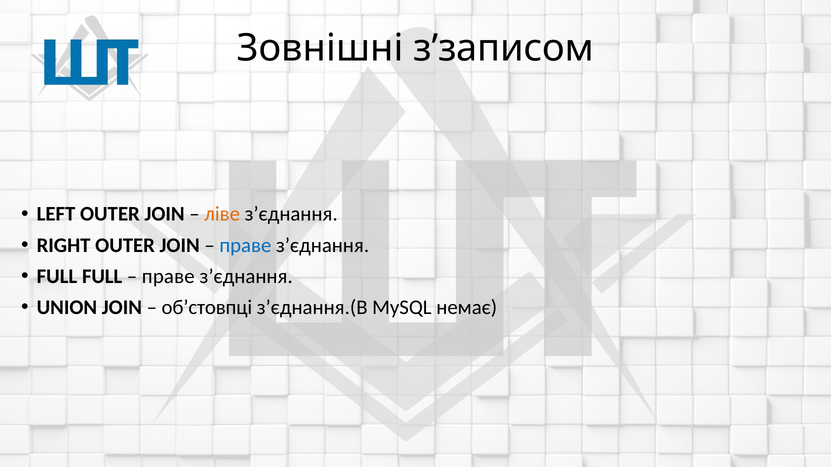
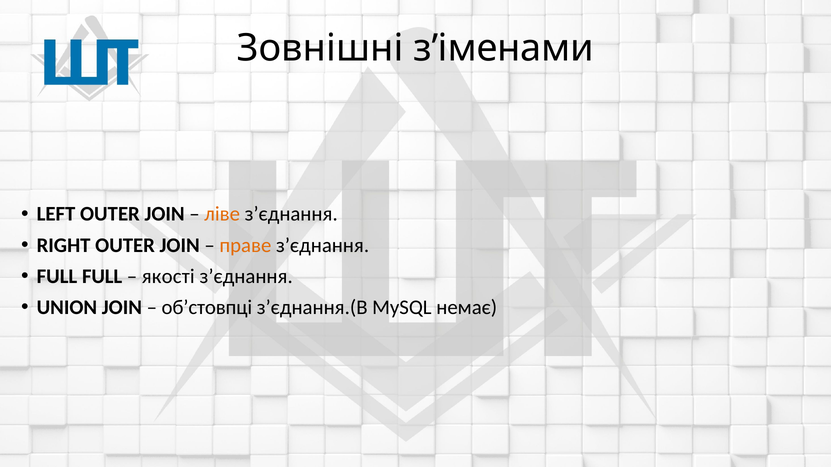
з’записом: з’записом -> з’іменами
праве at (245, 245) colour: blue -> orange
праве at (168, 276): праве -> якості
